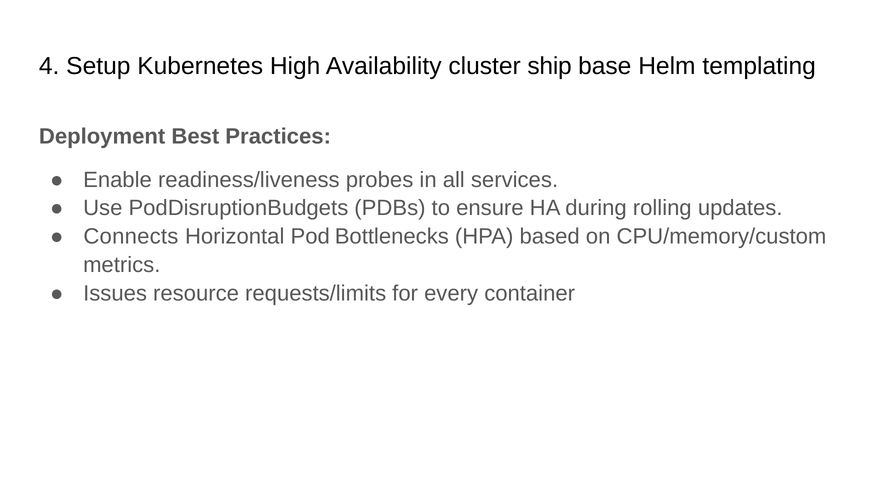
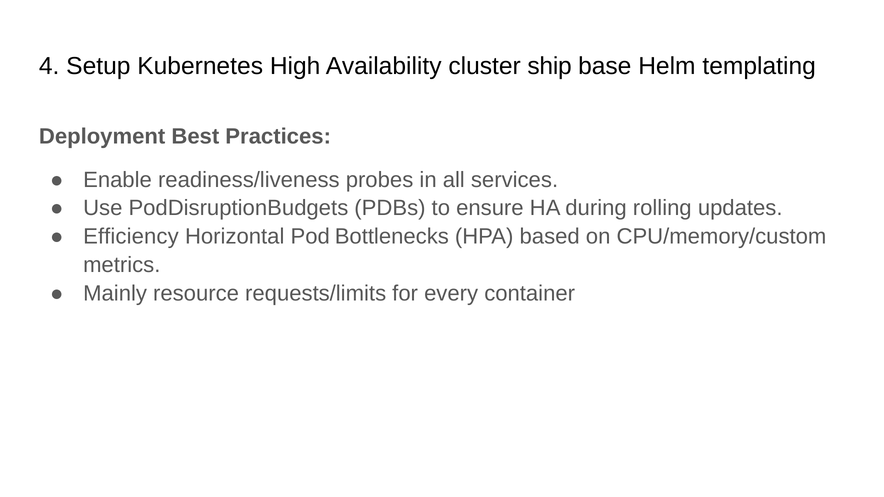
Connects: Connects -> Efficiency
Issues: Issues -> Mainly
